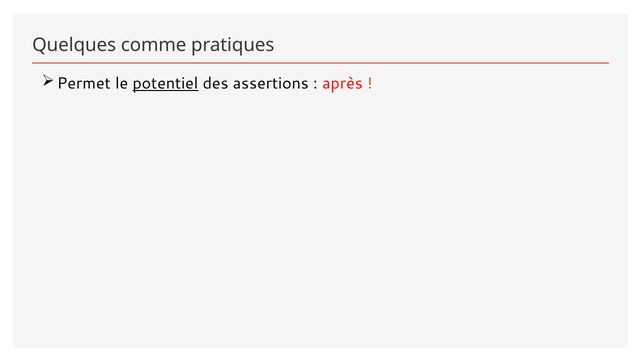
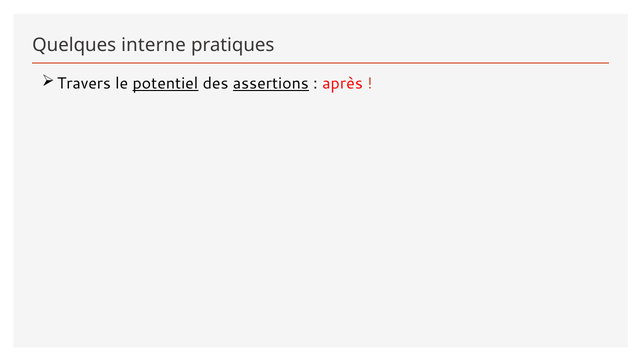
comme: comme -> interne
Permet: Permet -> Travers
assertions underline: none -> present
